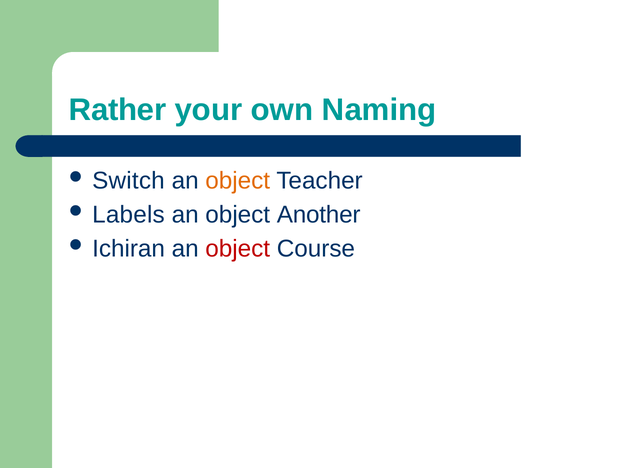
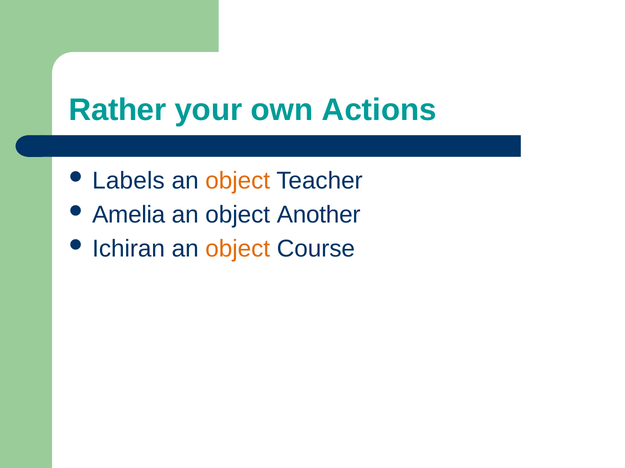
Naming: Naming -> Actions
Switch: Switch -> Labels
Labels: Labels -> Amelia
object at (238, 249) colour: red -> orange
